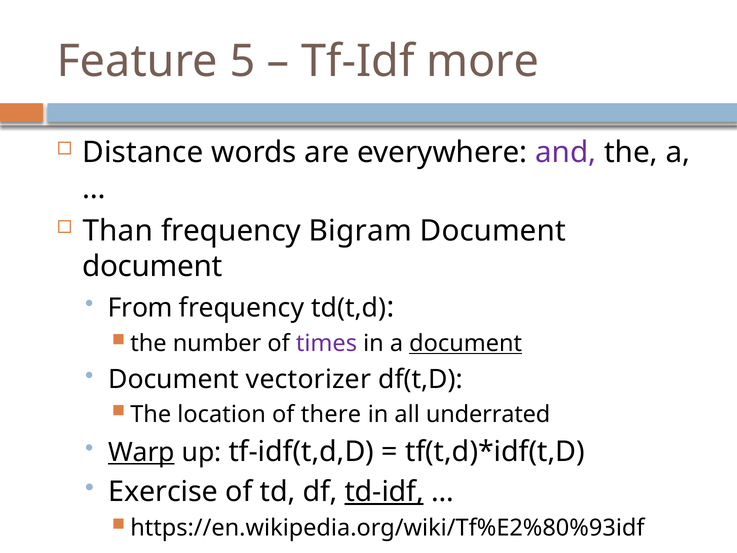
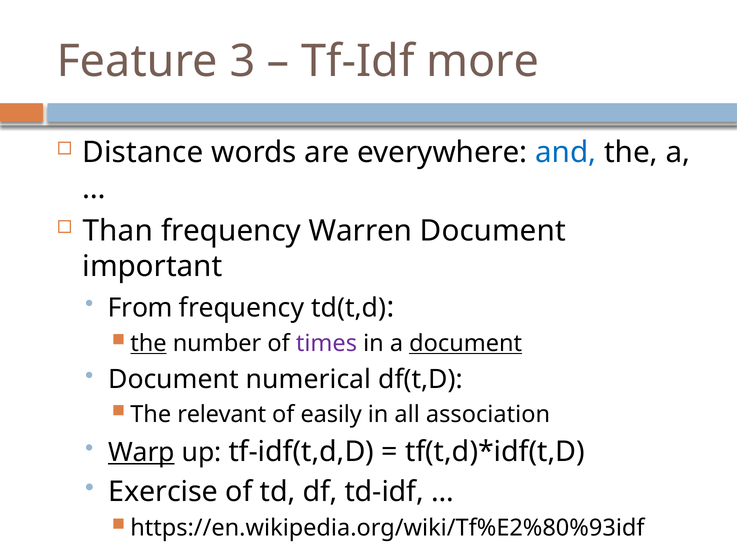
5: 5 -> 3
and colour: purple -> blue
Bigram: Bigram -> Warren
document at (152, 267): document -> important
the at (148, 343) underline: none -> present
vectorizer: vectorizer -> numerical
location: location -> relevant
there: there -> easily
underrated: underrated -> association
td-idf underline: present -> none
